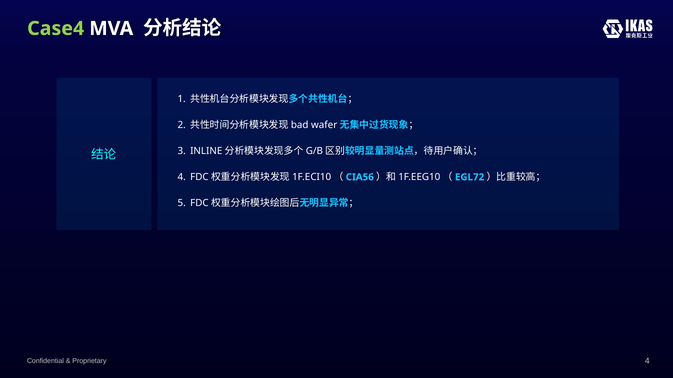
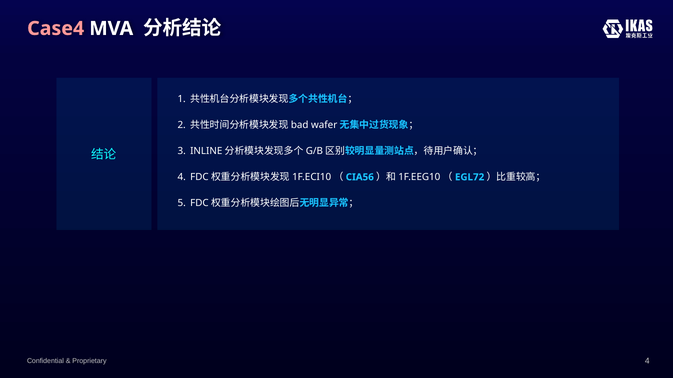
Case4 colour: light green -> pink
